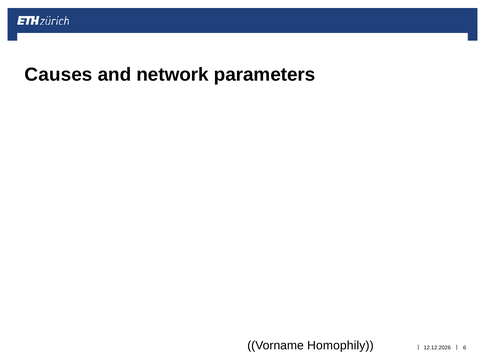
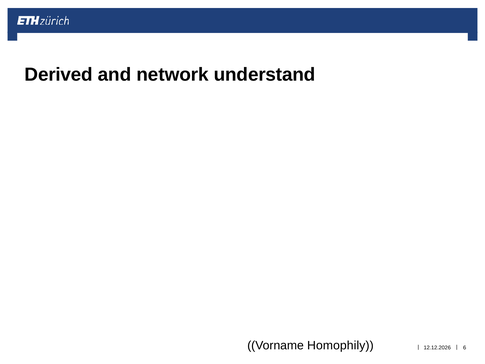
Causes: Causes -> Derived
parameters: parameters -> understand
